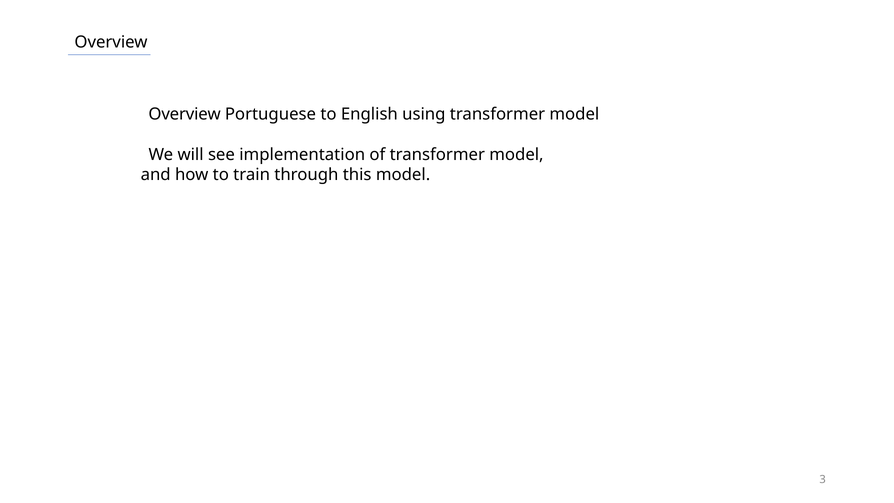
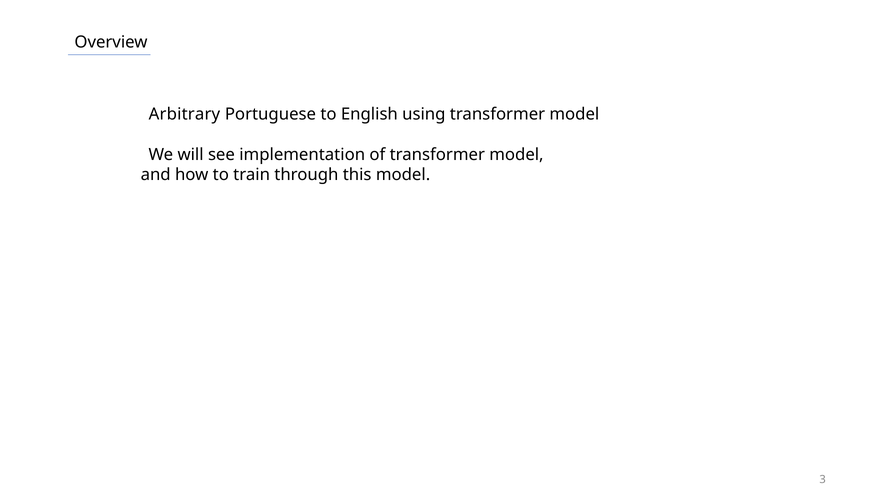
Overview at (185, 114): Overview -> Arbitrary
